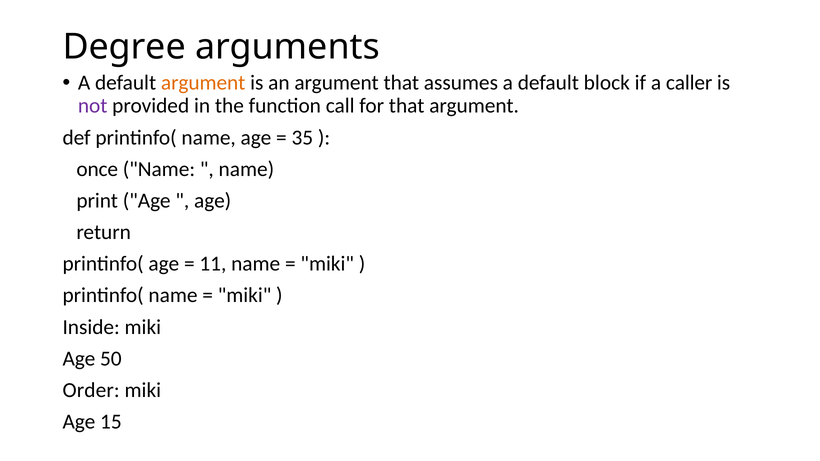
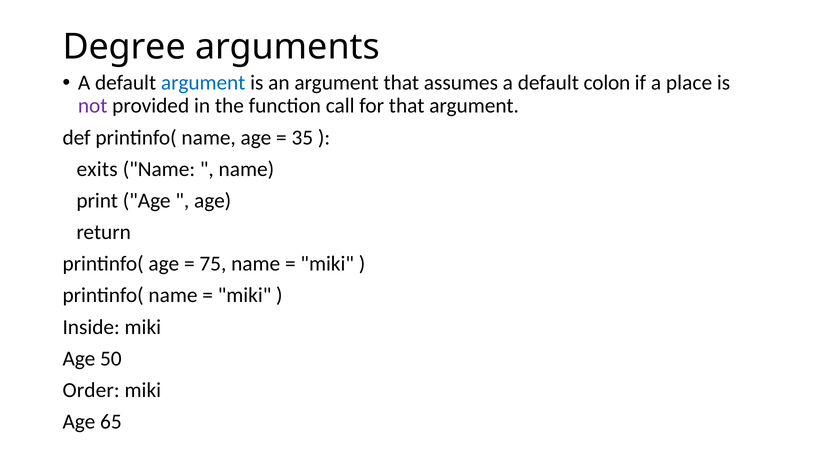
argument at (203, 83) colour: orange -> blue
block: block -> colon
caller: caller -> place
once: once -> exits
11: 11 -> 75
15: 15 -> 65
